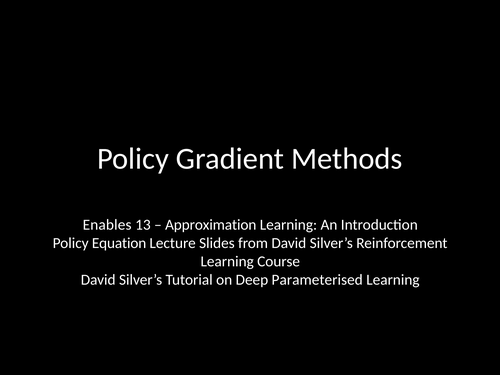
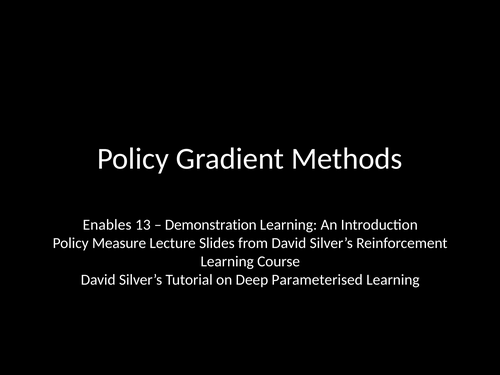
Approximation: Approximation -> Demonstration
Equation: Equation -> Measure
